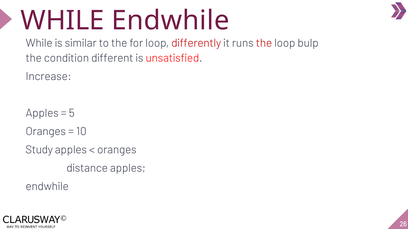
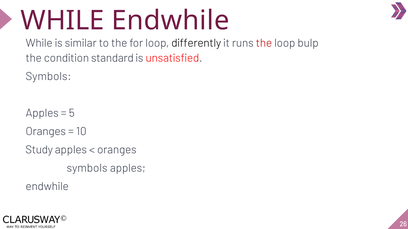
differently colour: red -> black
different: different -> standard
Increase at (49, 77): Increase -> Symbols
distance at (87, 168): distance -> symbols
